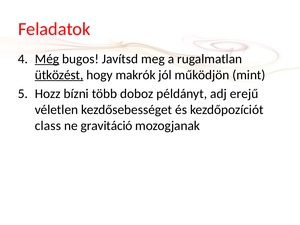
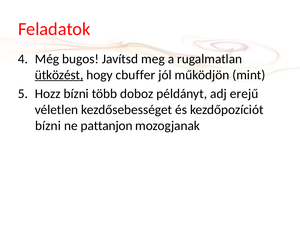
Még underline: present -> none
makrók: makrók -> cbuffer
class at (48, 126): class -> bízni
gravitáció: gravitáció -> pattanjon
